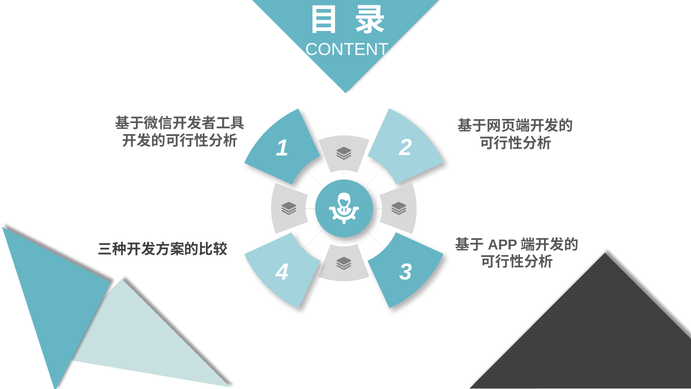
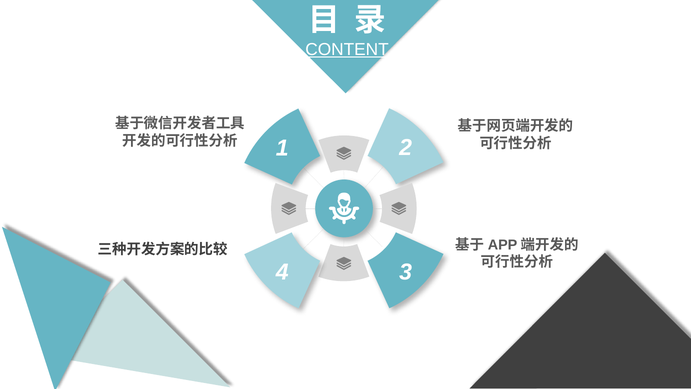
CONTENT underline: none -> present
